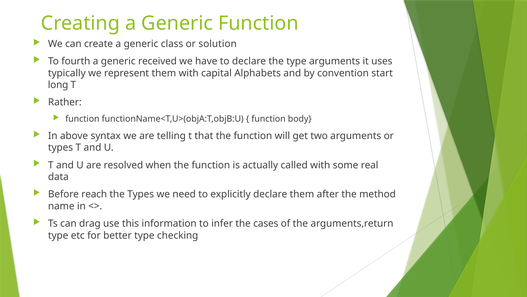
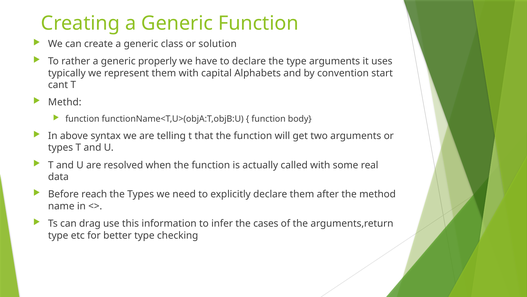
fourth: fourth -> rather
received: received -> properly
long: long -> cant
Rather: Rather -> Methd
